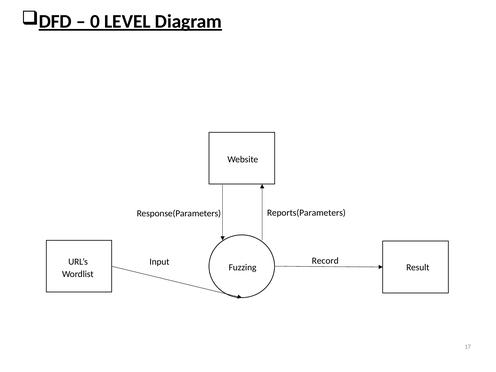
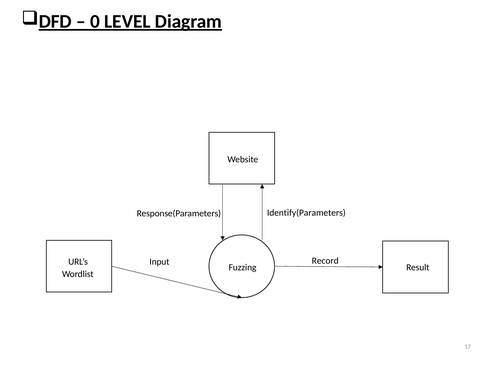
Reports(Parameters: Reports(Parameters -> Identify(Parameters
